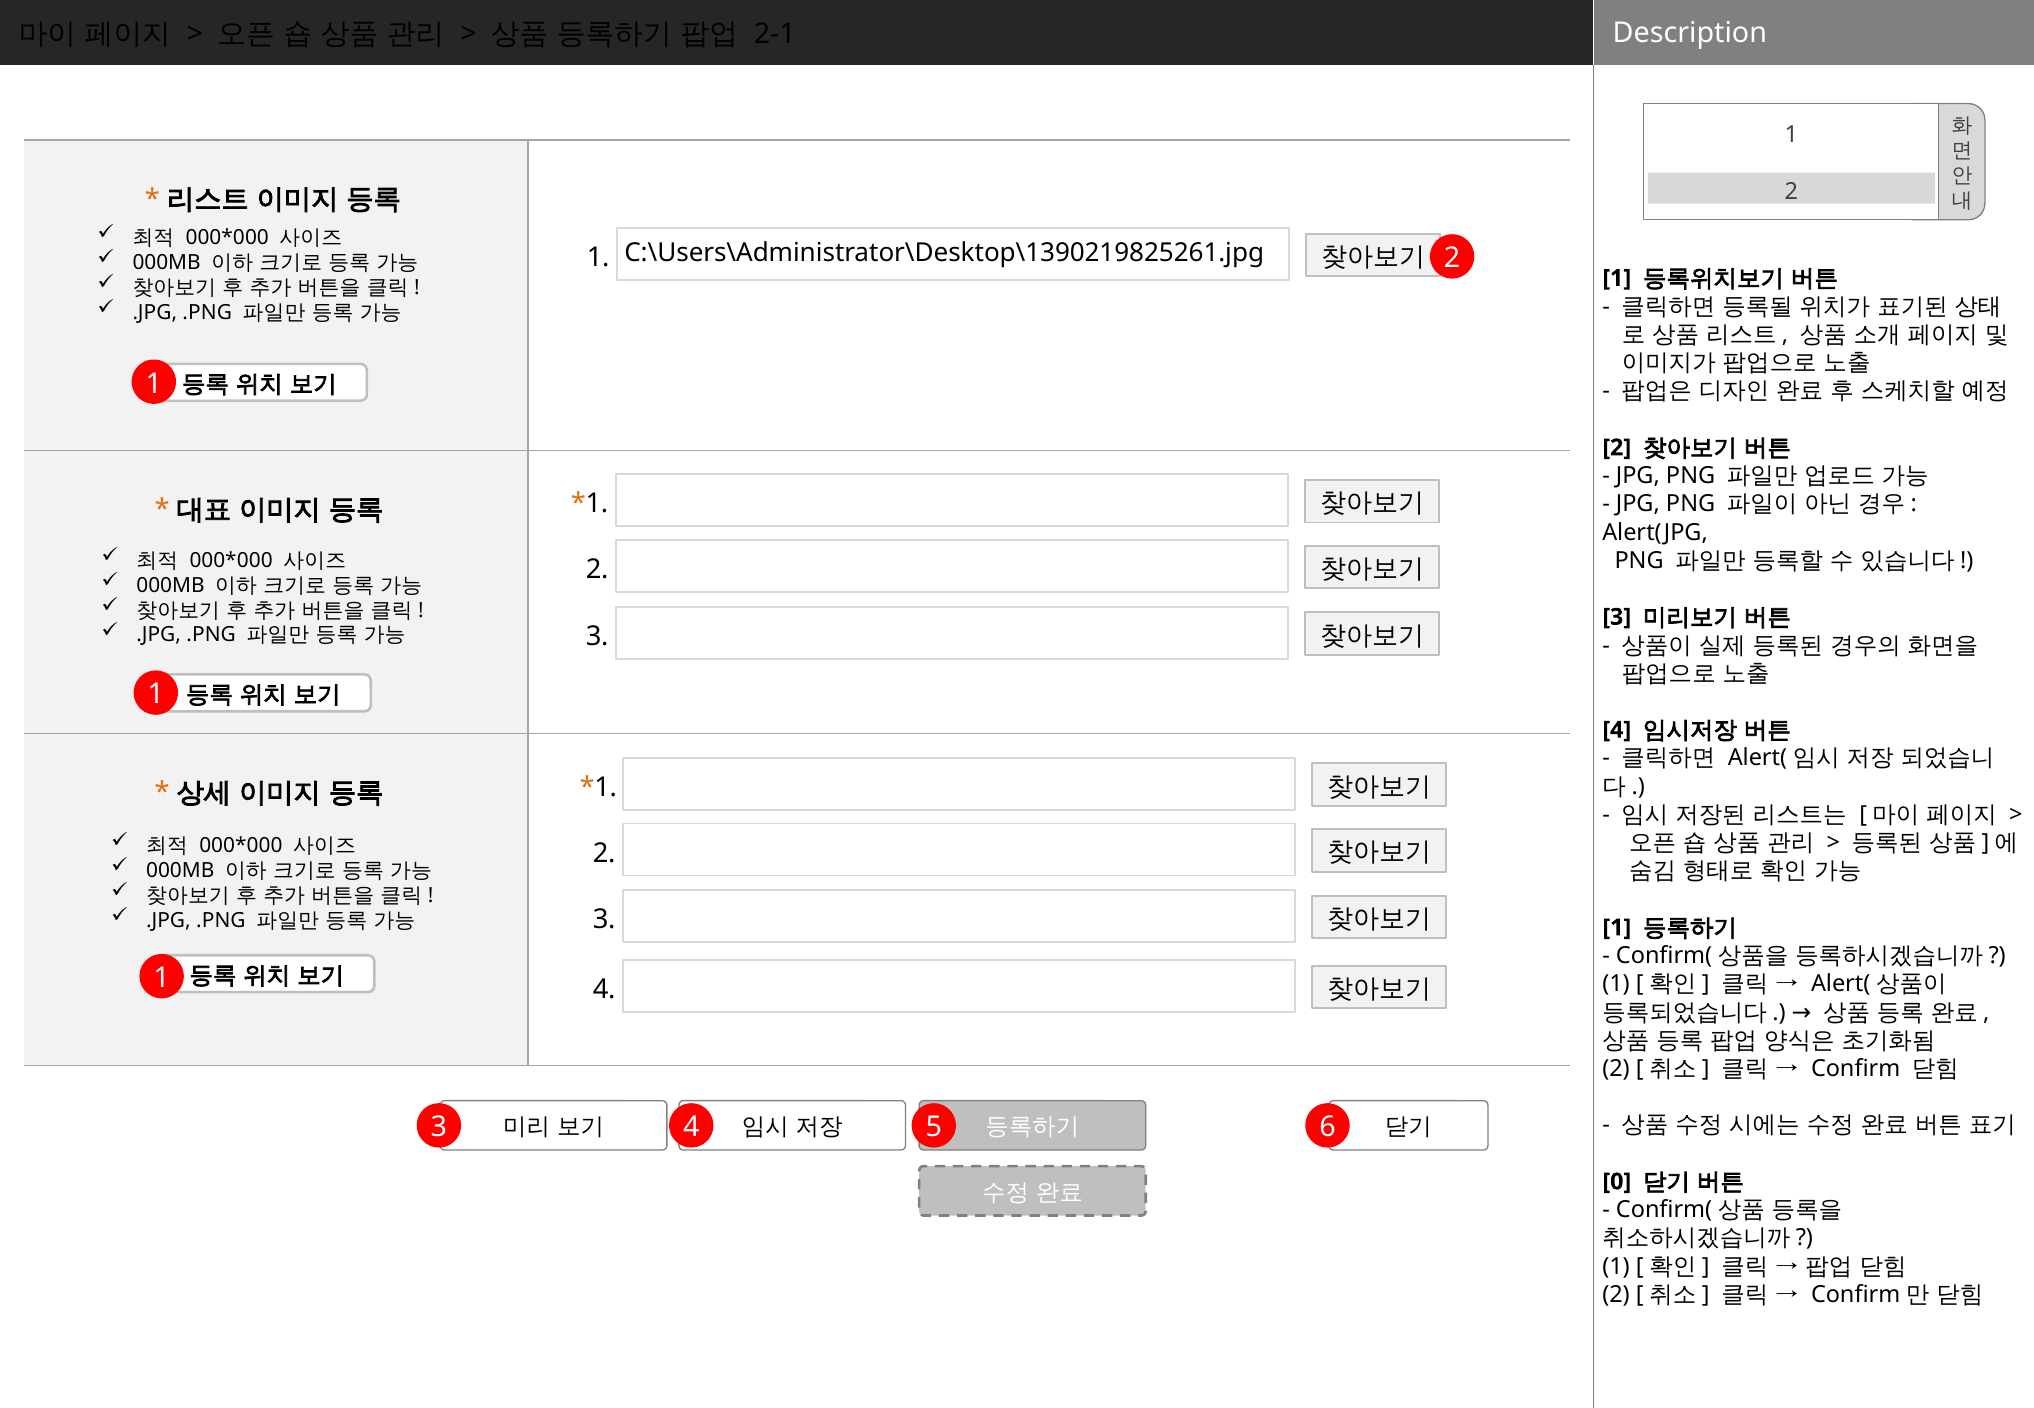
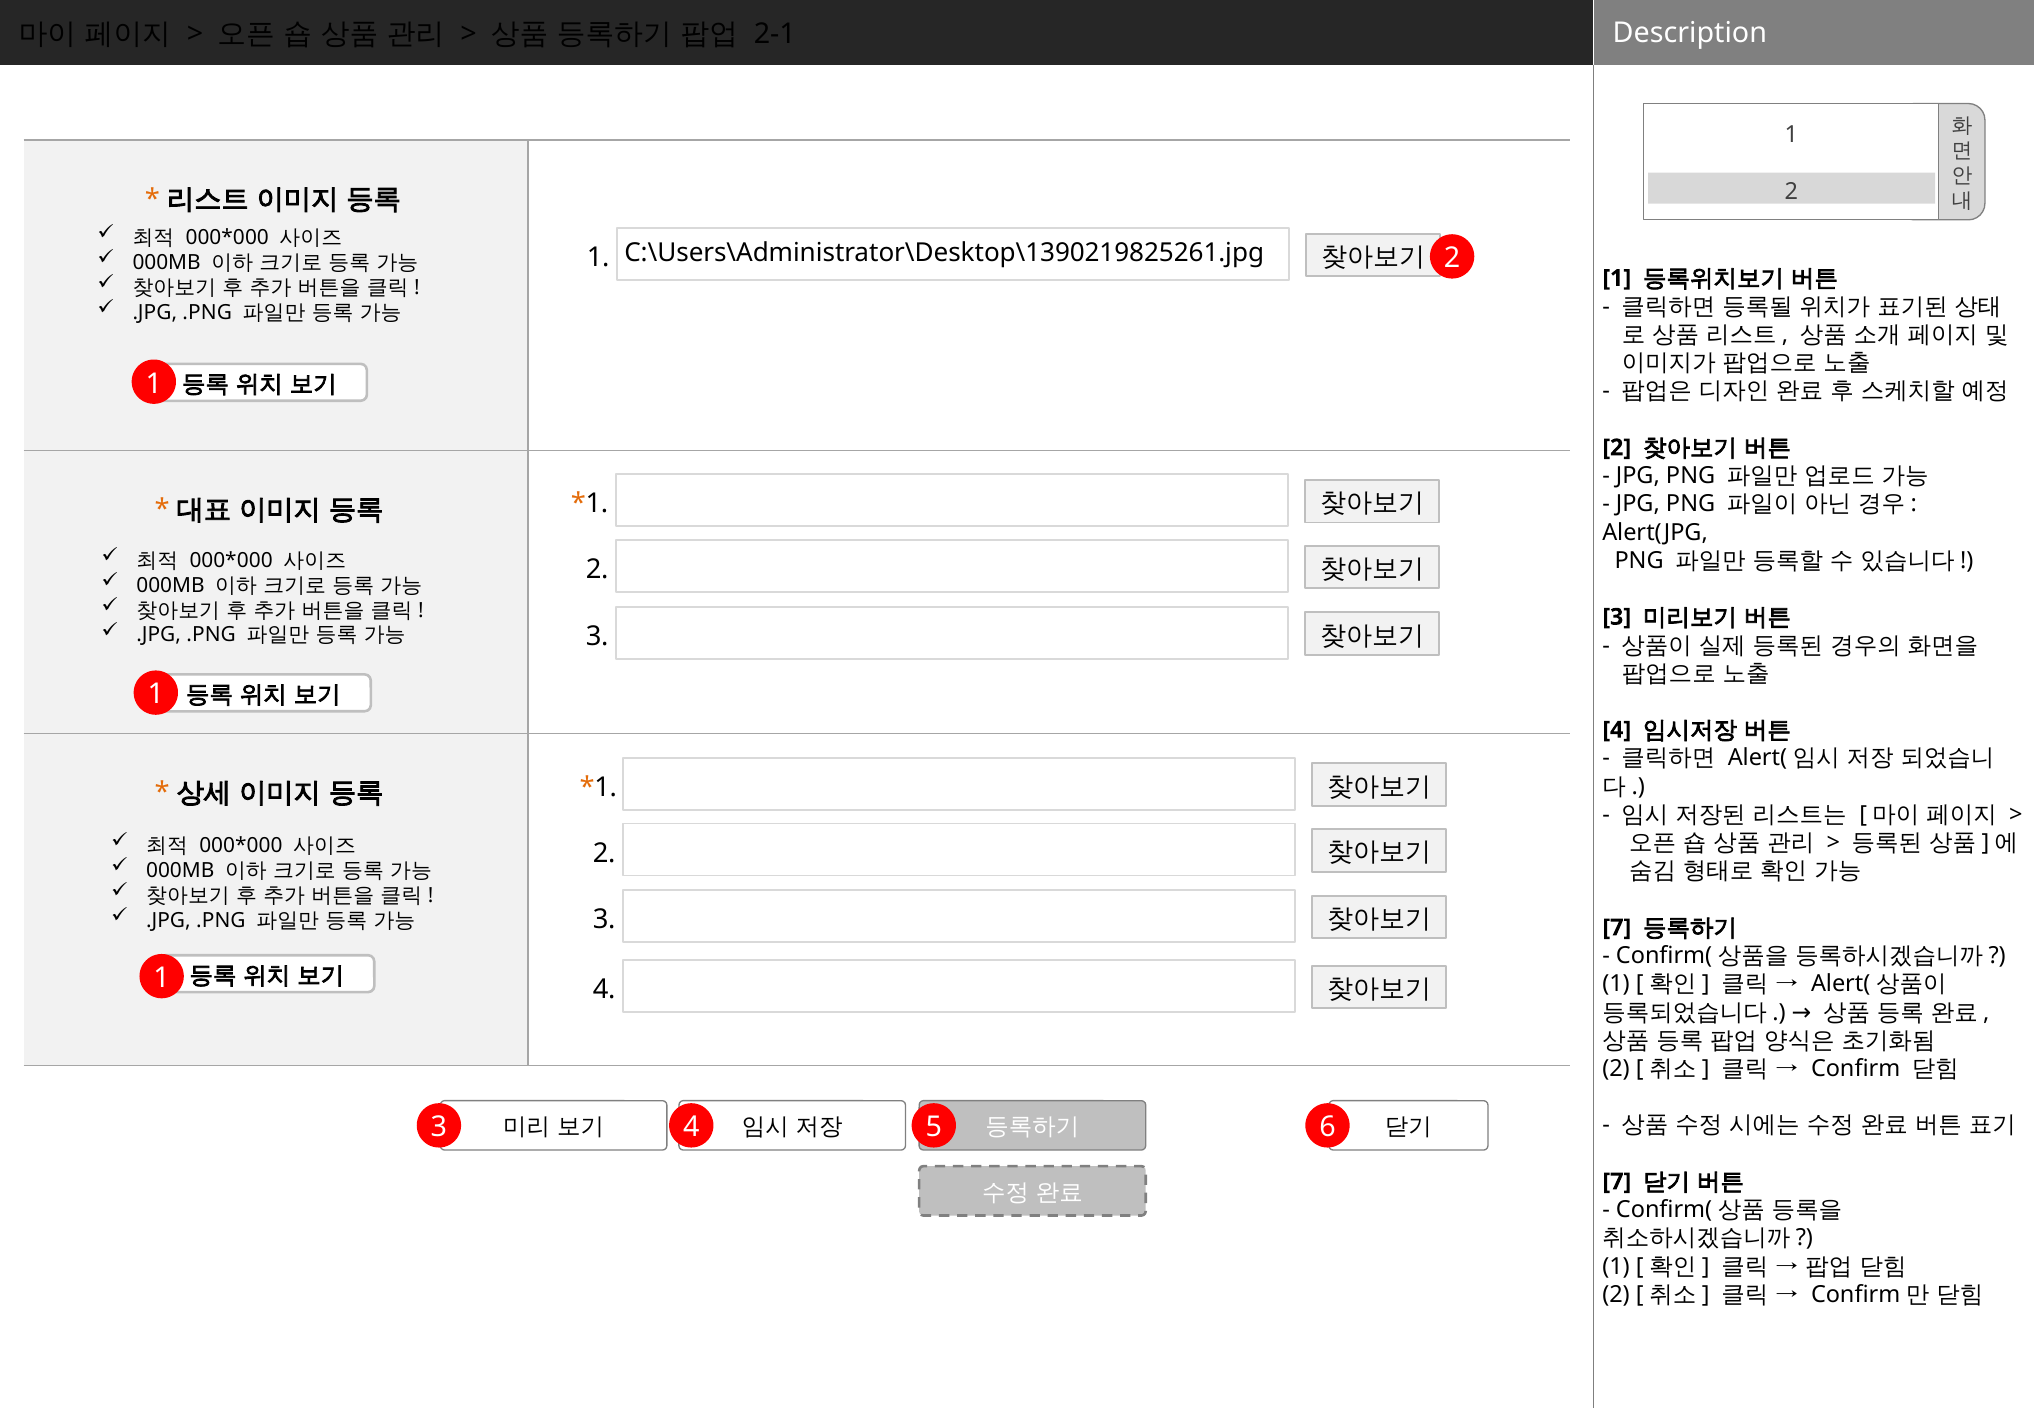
1 at (1617, 928): 1 -> 7
0 at (1617, 1182): 0 -> 7
